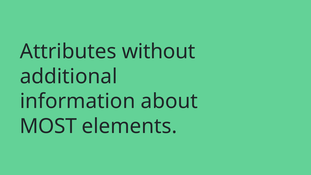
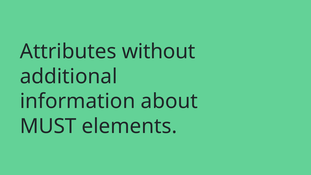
MOST: MOST -> MUST
